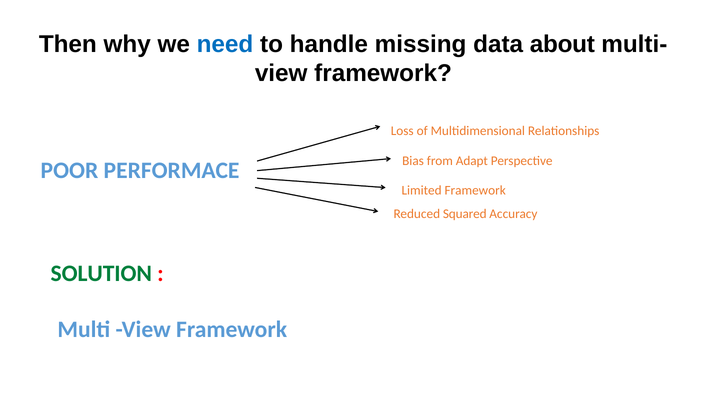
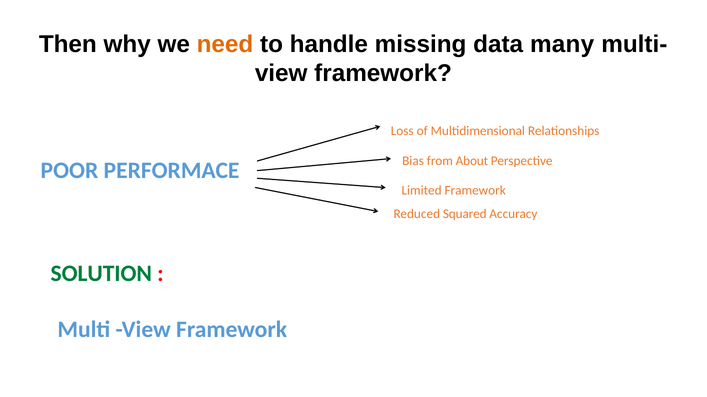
need colour: blue -> orange
about: about -> many
Adapt: Adapt -> About
